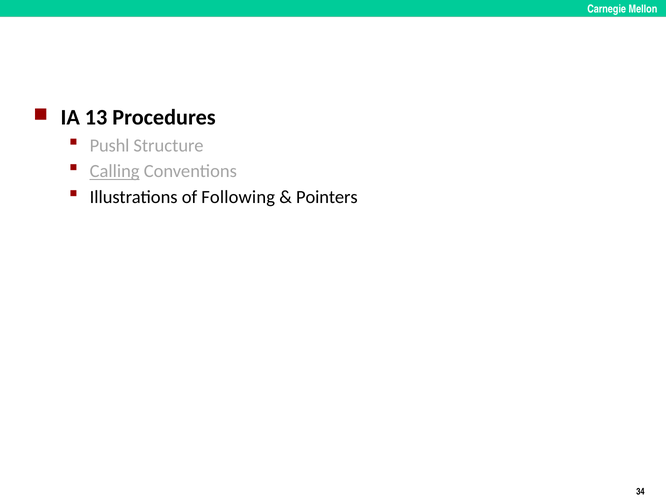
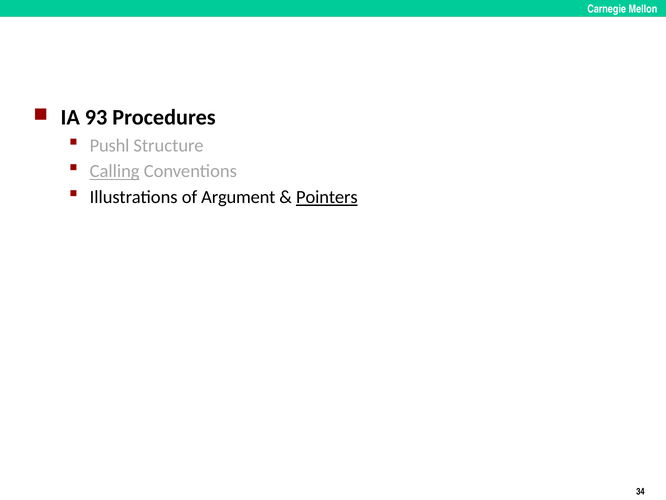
13: 13 -> 93
Following: Following -> Argument
Pointers underline: none -> present
